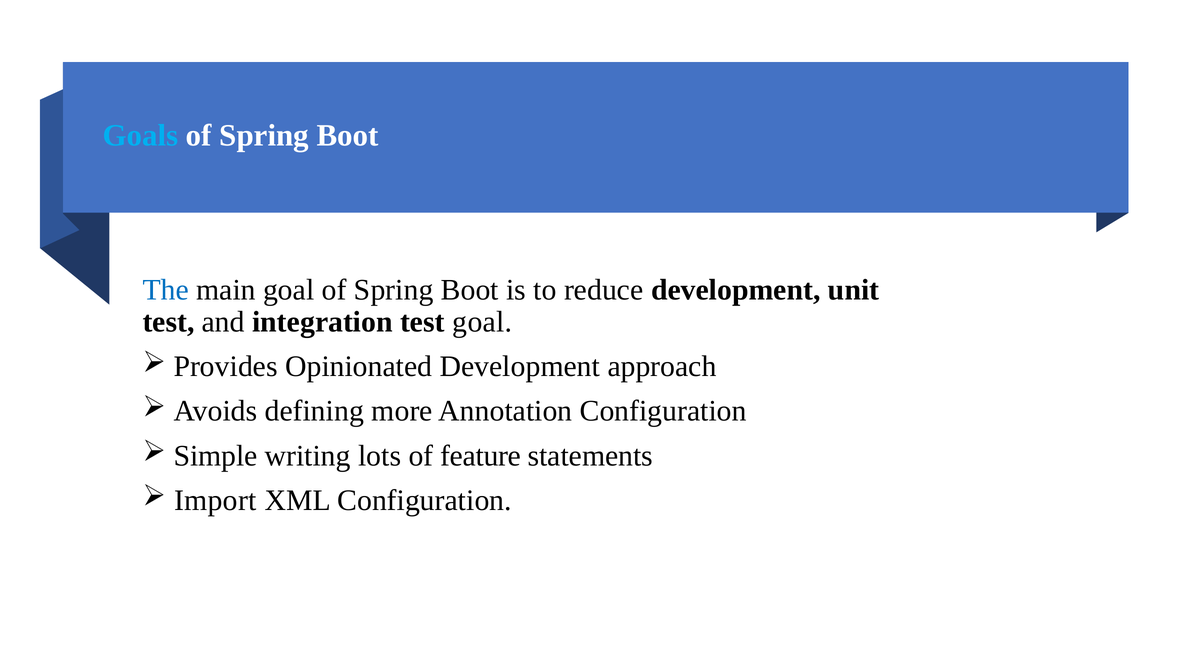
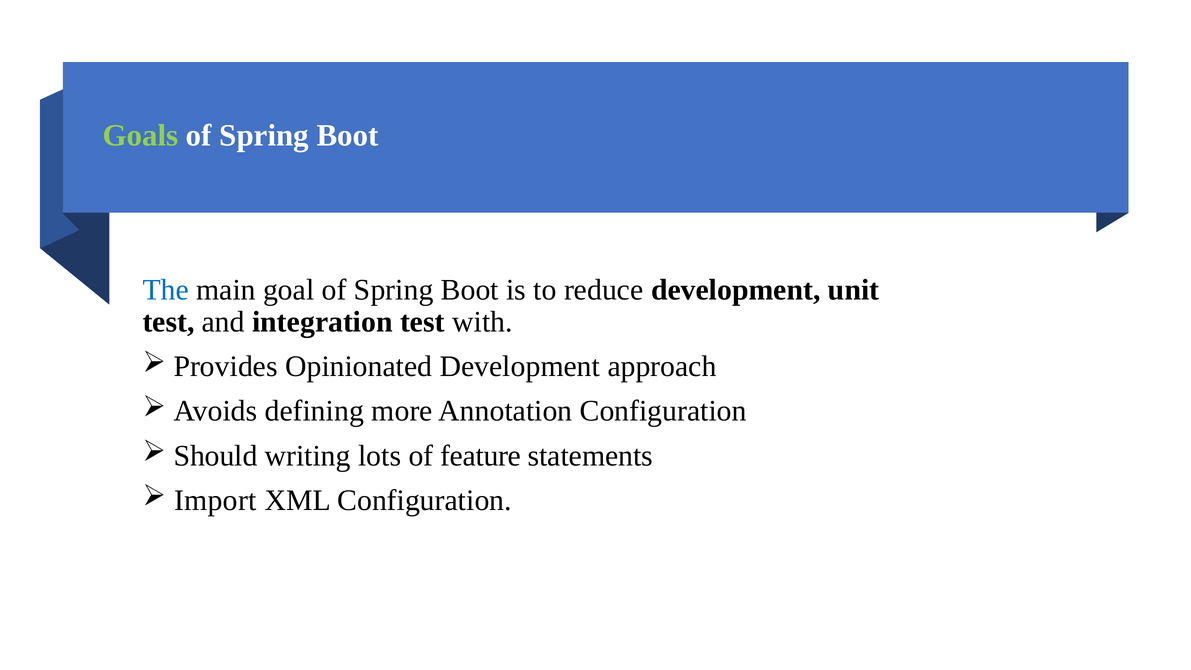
Goals colour: light blue -> light green
test goal: goal -> with
Simple: Simple -> Should
